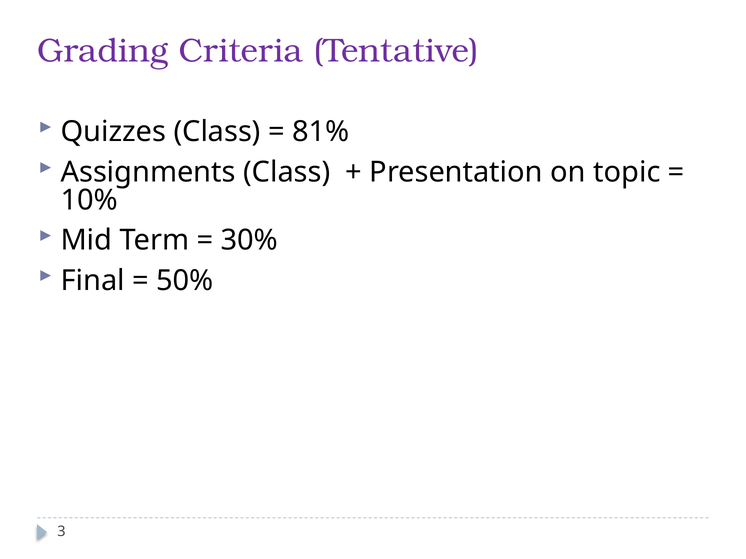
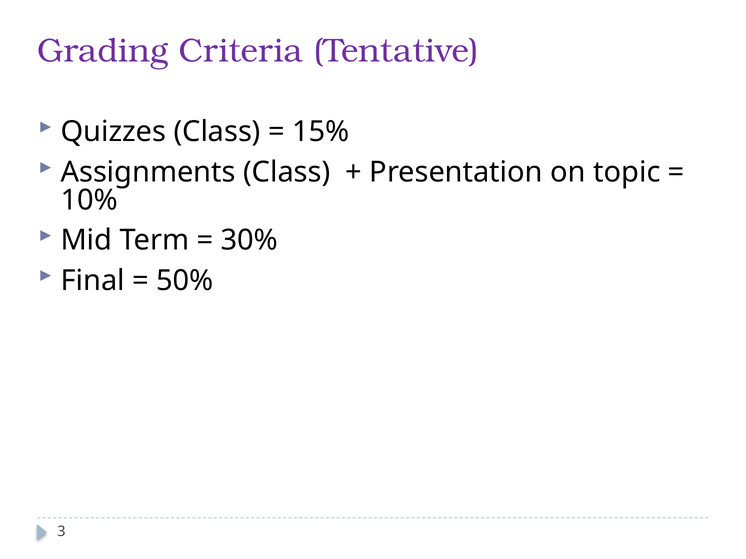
81%: 81% -> 15%
